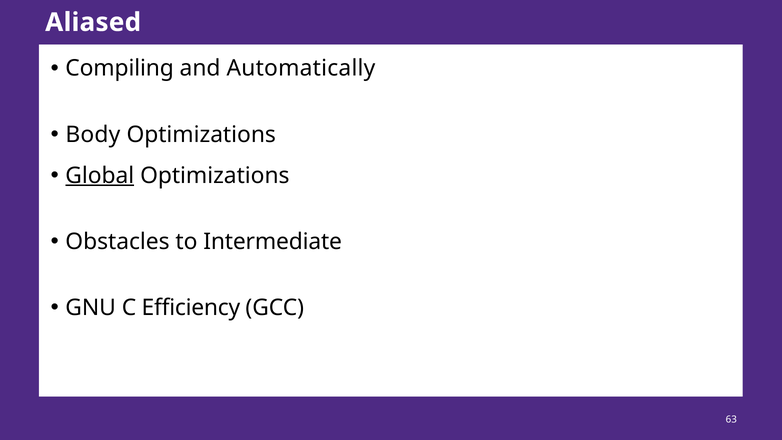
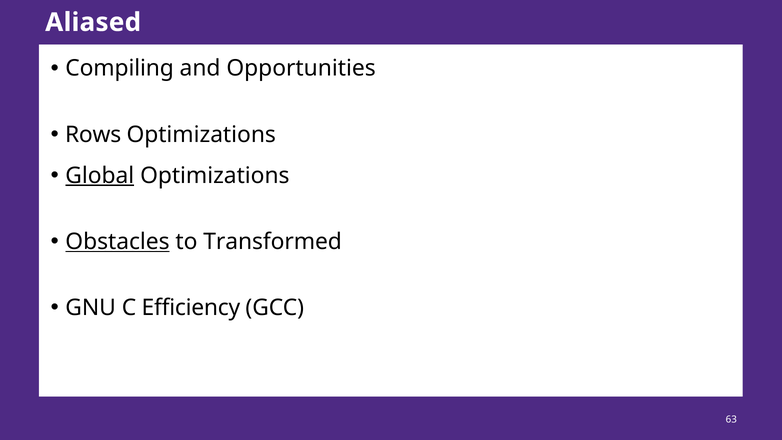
Automatically: Automatically -> Opportunities
Body: Body -> Rows
Obstacles underline: none -> present
Intermediate: Intermediate -> Transformed
